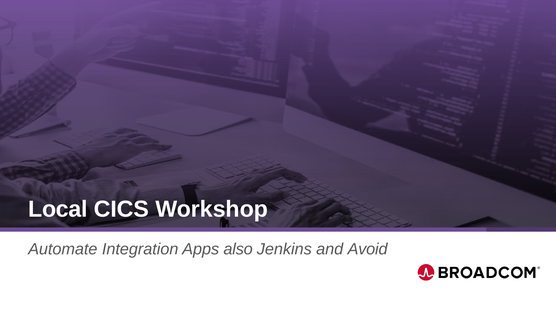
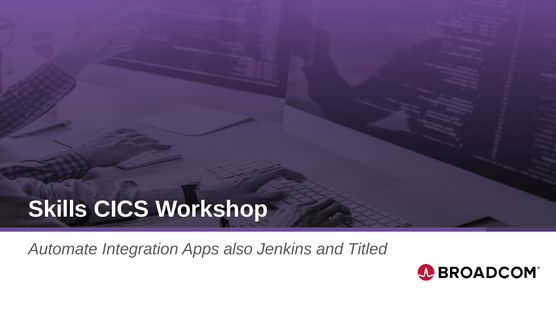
Local: Local -> Skills
Avoid: Avoid -> Titled
